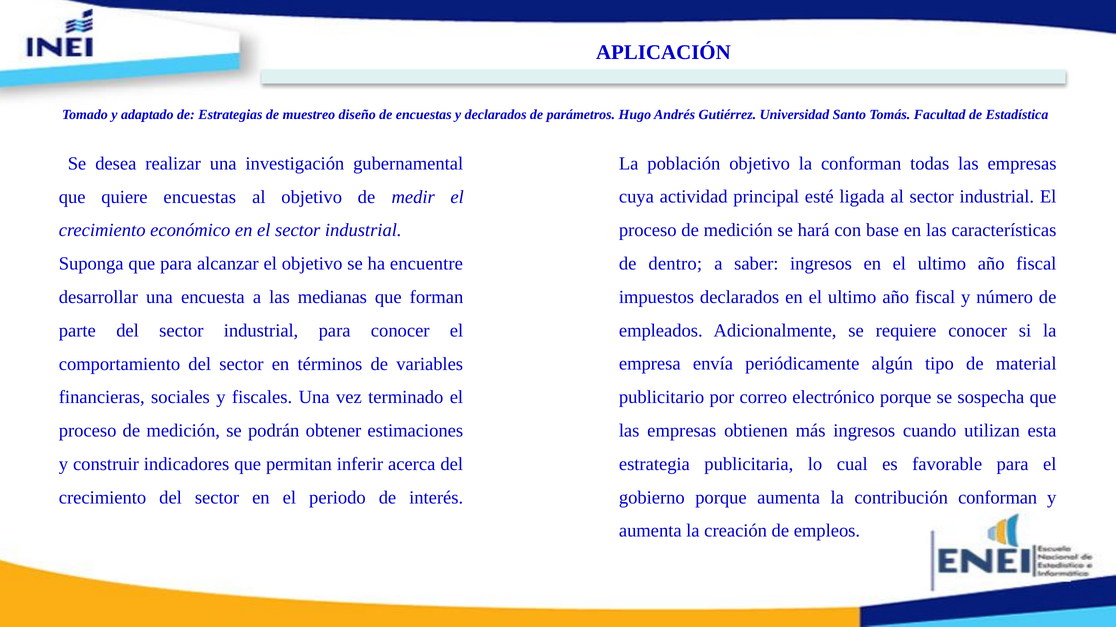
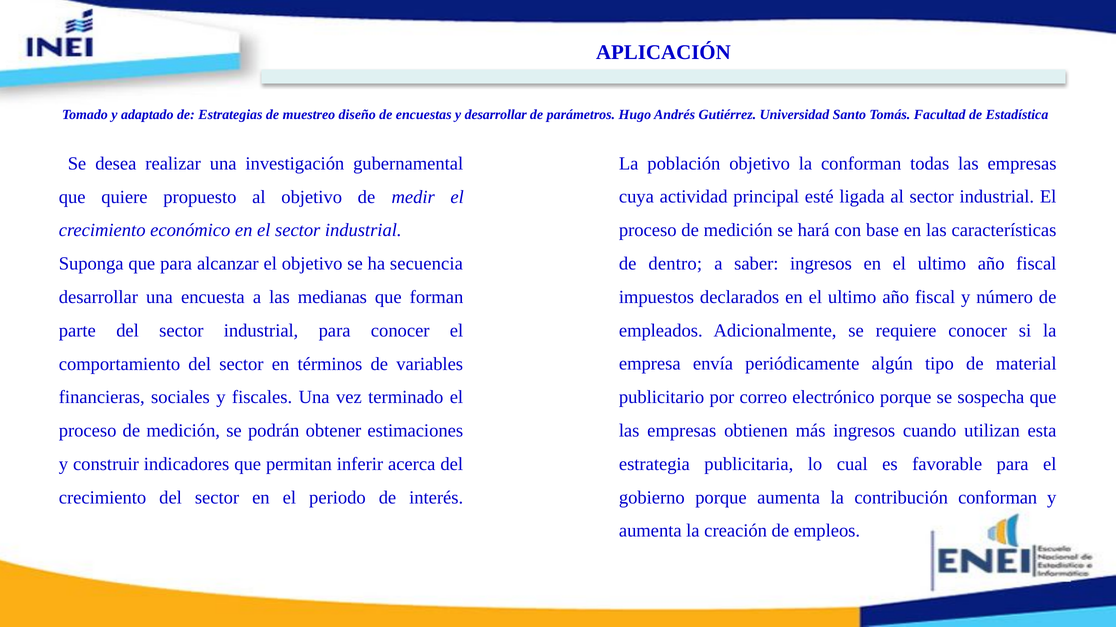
y declarados: declarados -> desarrollar
quiere encuestas: encuestas -> propuesto
encuentre: encuentre -> secuencia
